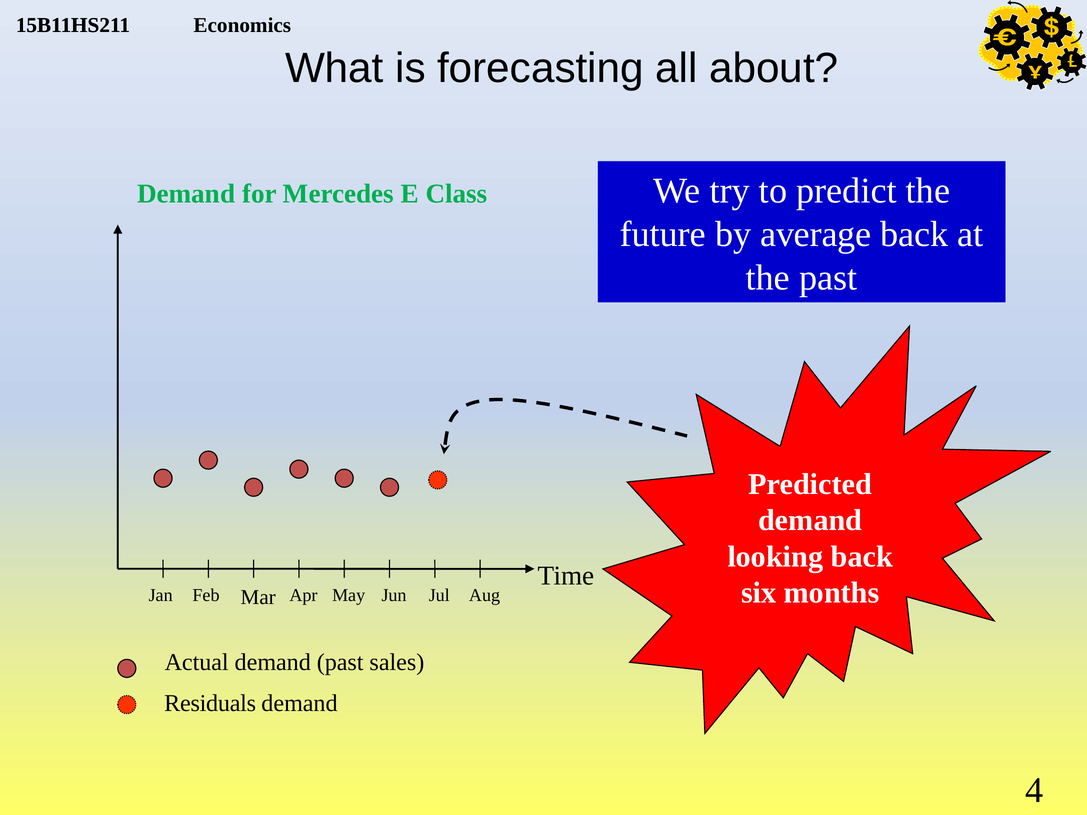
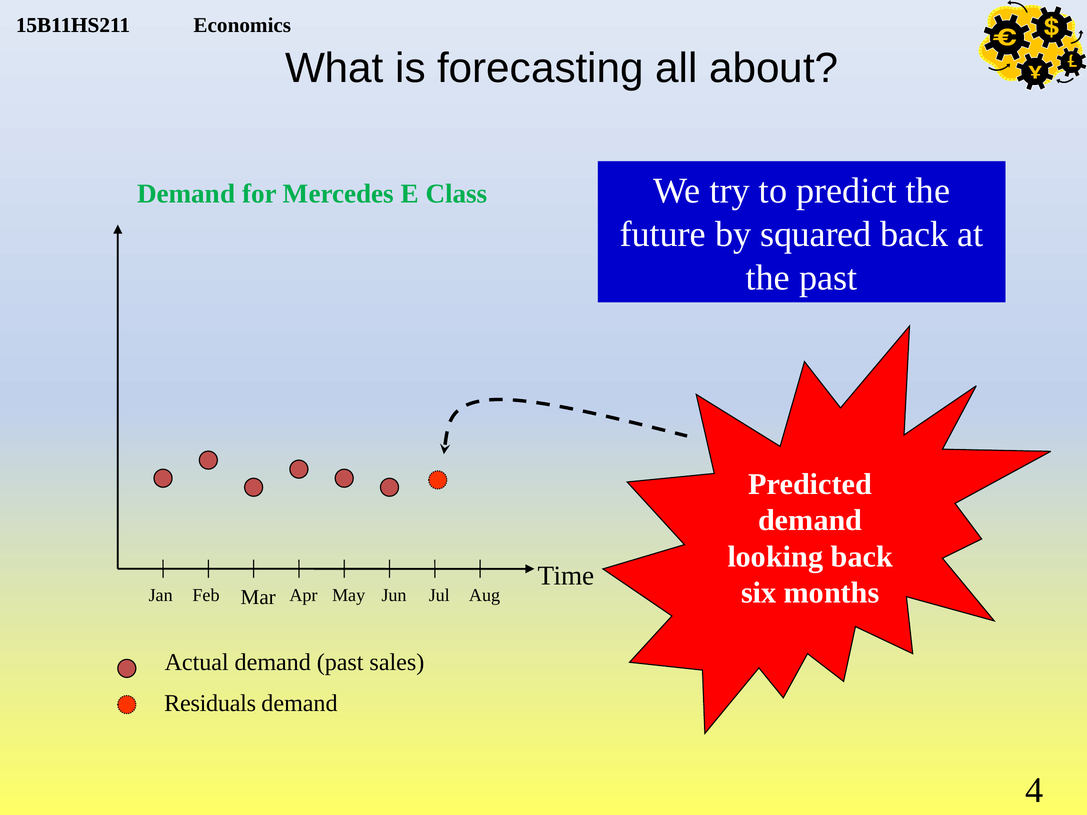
average: average -> squared
